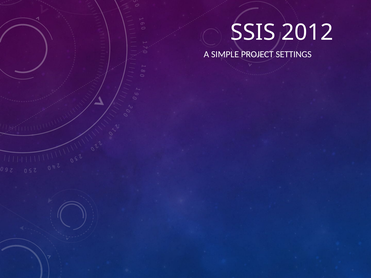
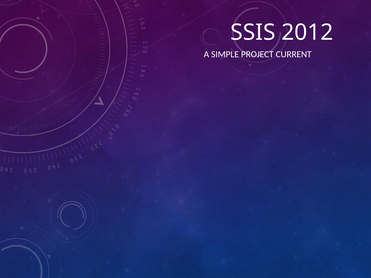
SETTINGS: SETTINGS -> CURRENT
